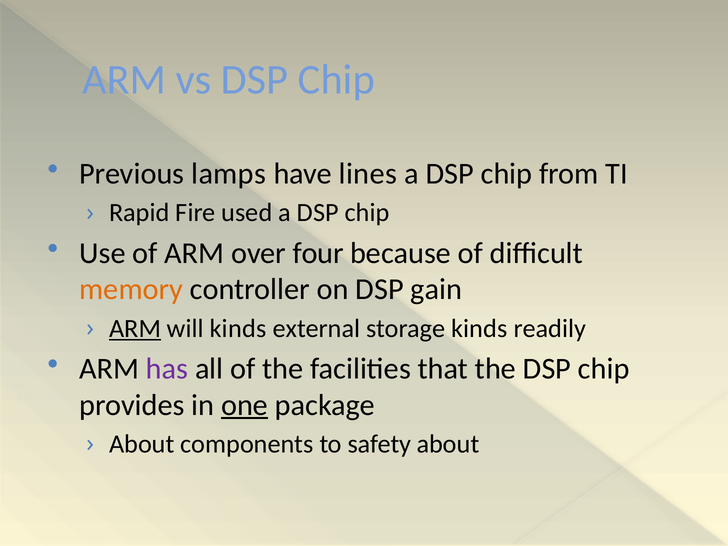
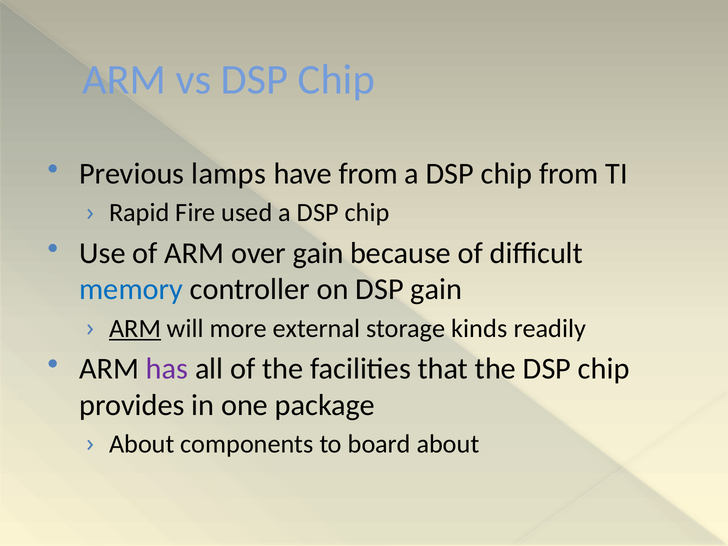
have lines: lines -> from
over four: four -> gain
memory colour: orange -> blue
will kinds: kinds -> more
one underline: present -> none
safety: safety -> board
